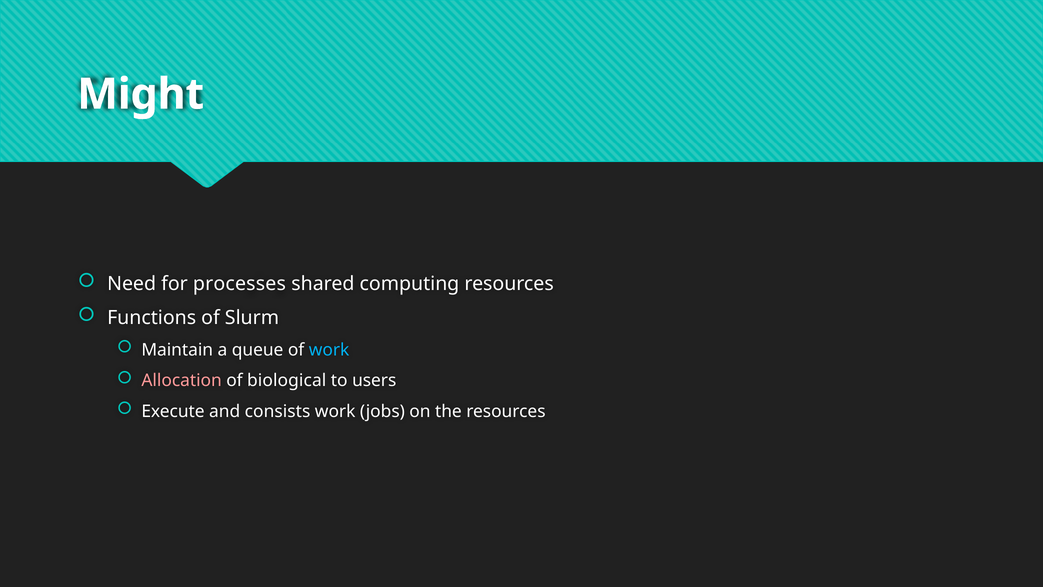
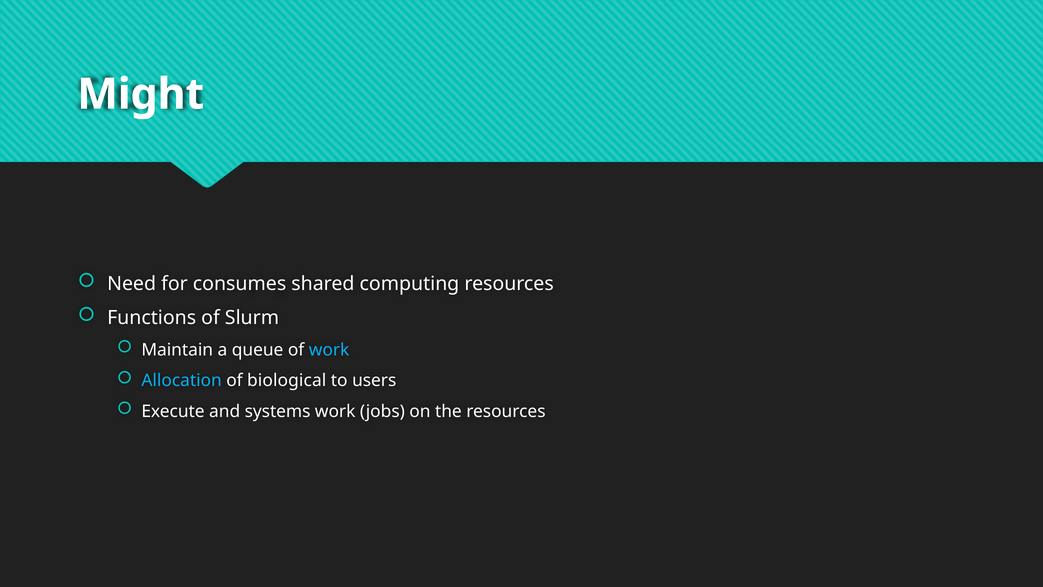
processes: processes -> consumes
Allocation colour: pink -> light blue
consists: consists -> systems
